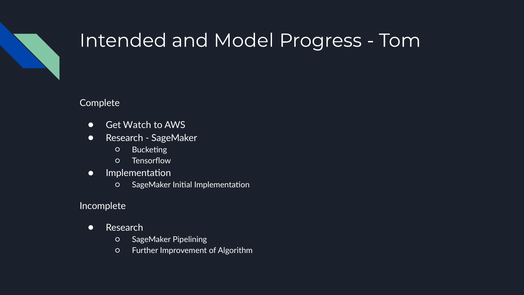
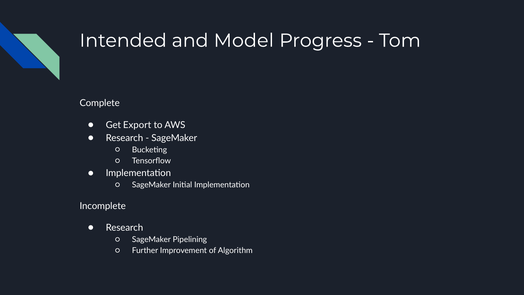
Watch: Watch -> Export
